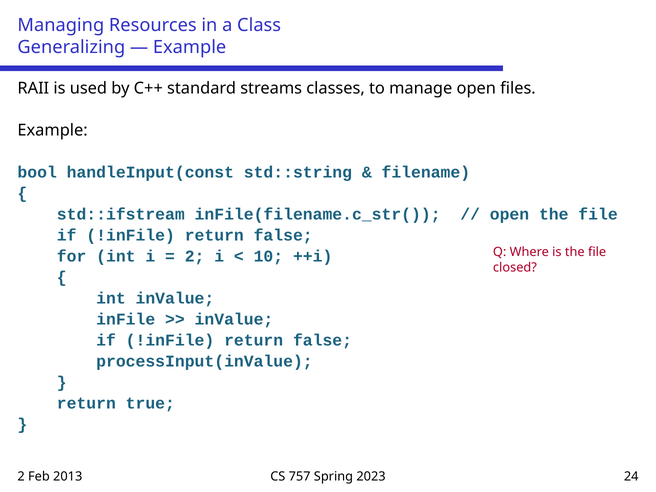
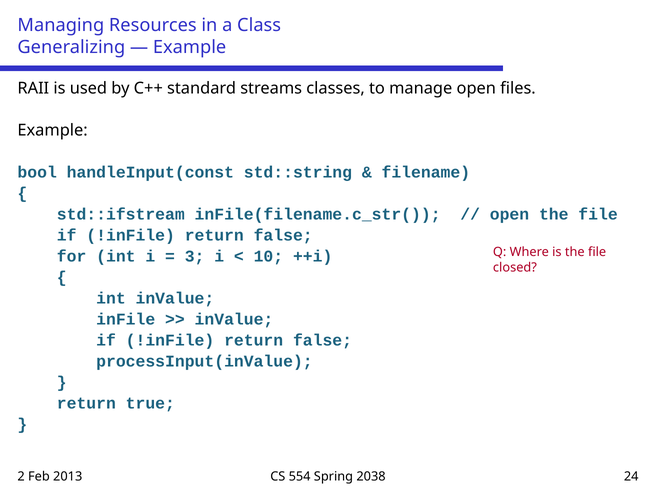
2 at (195, 256): 2 -> 3
757: 757 -> 554
2023: 2023 -> 2038
